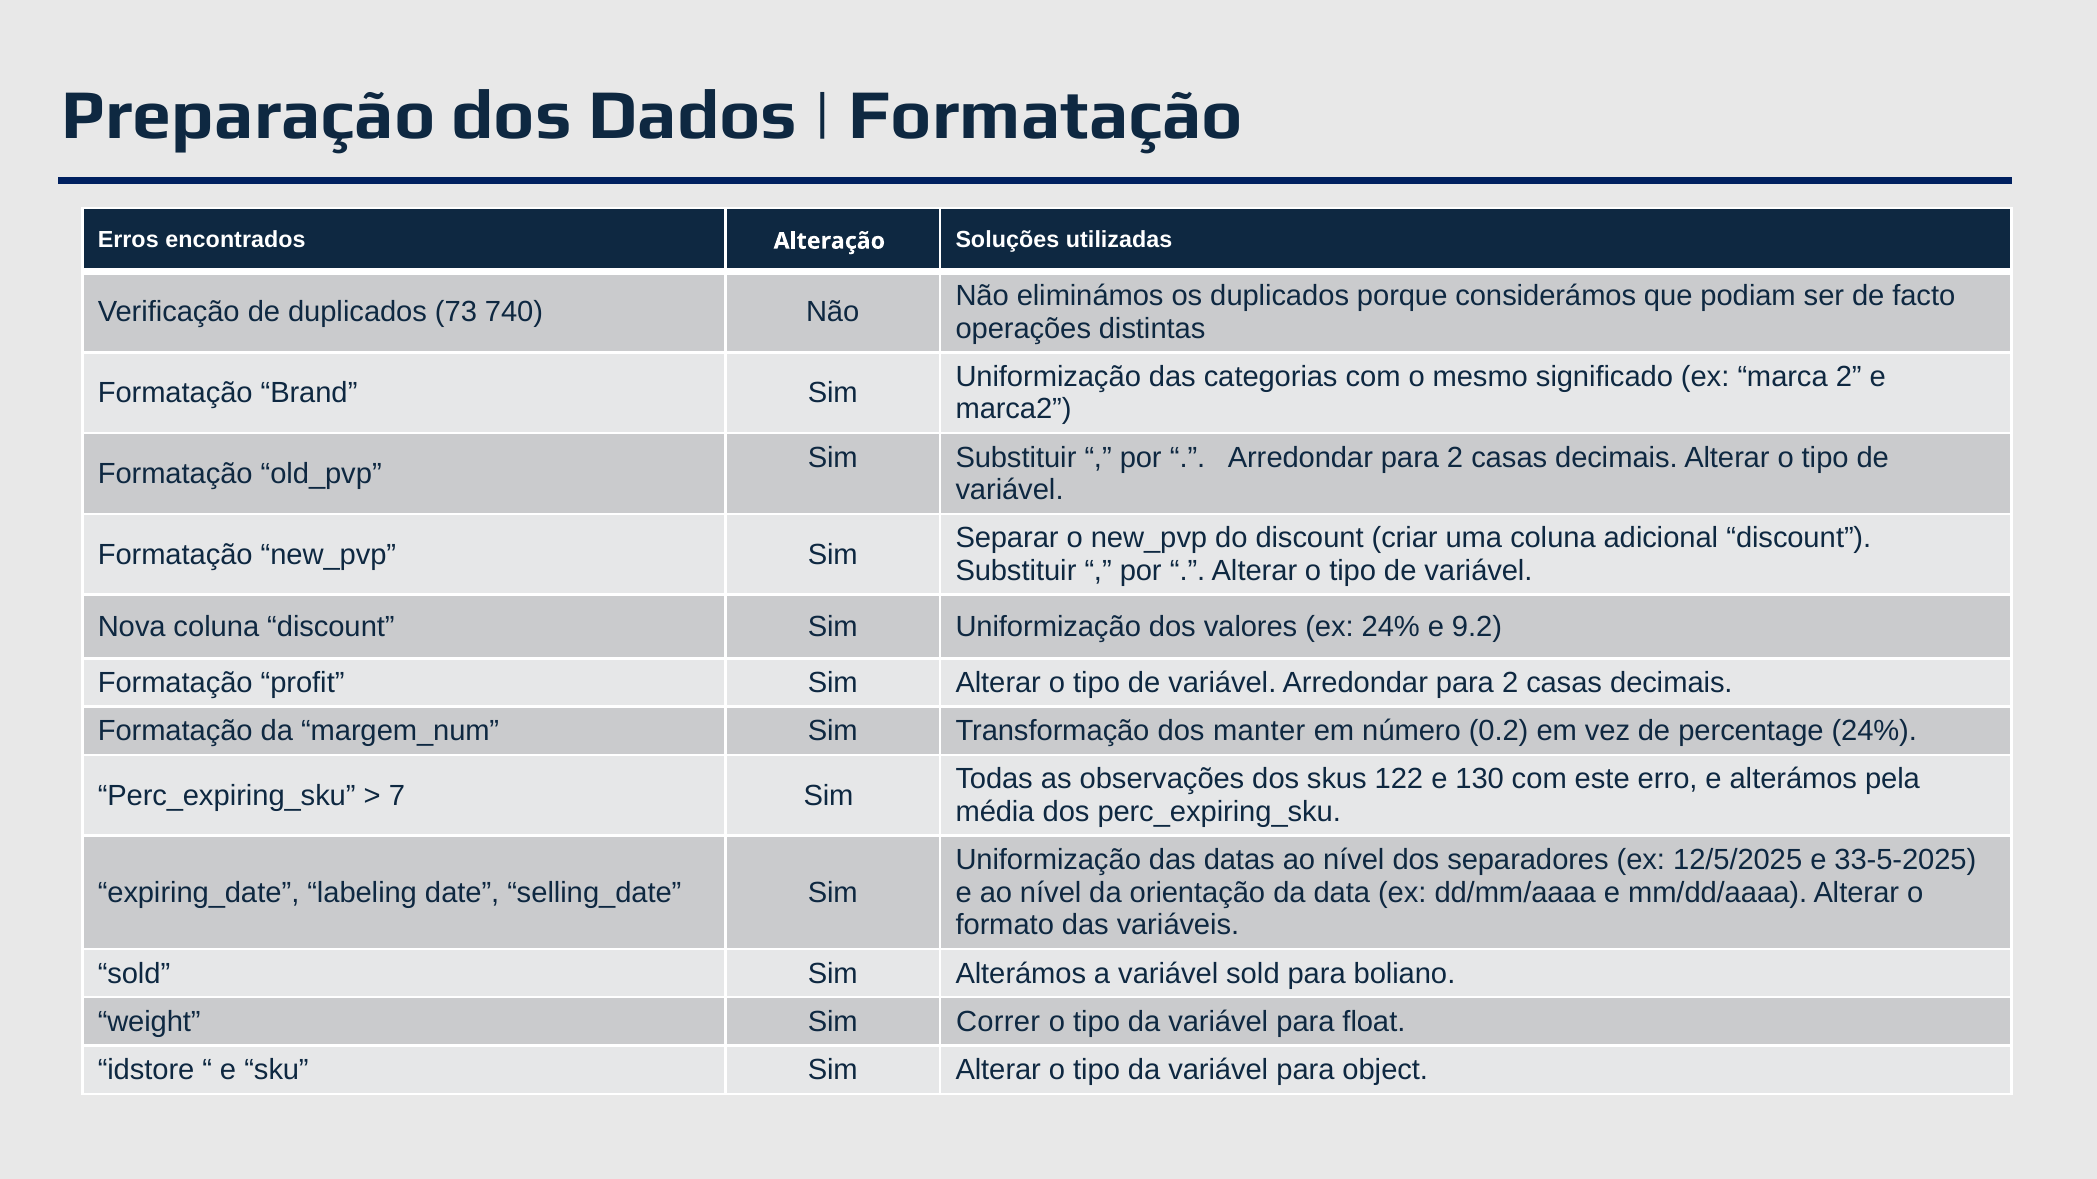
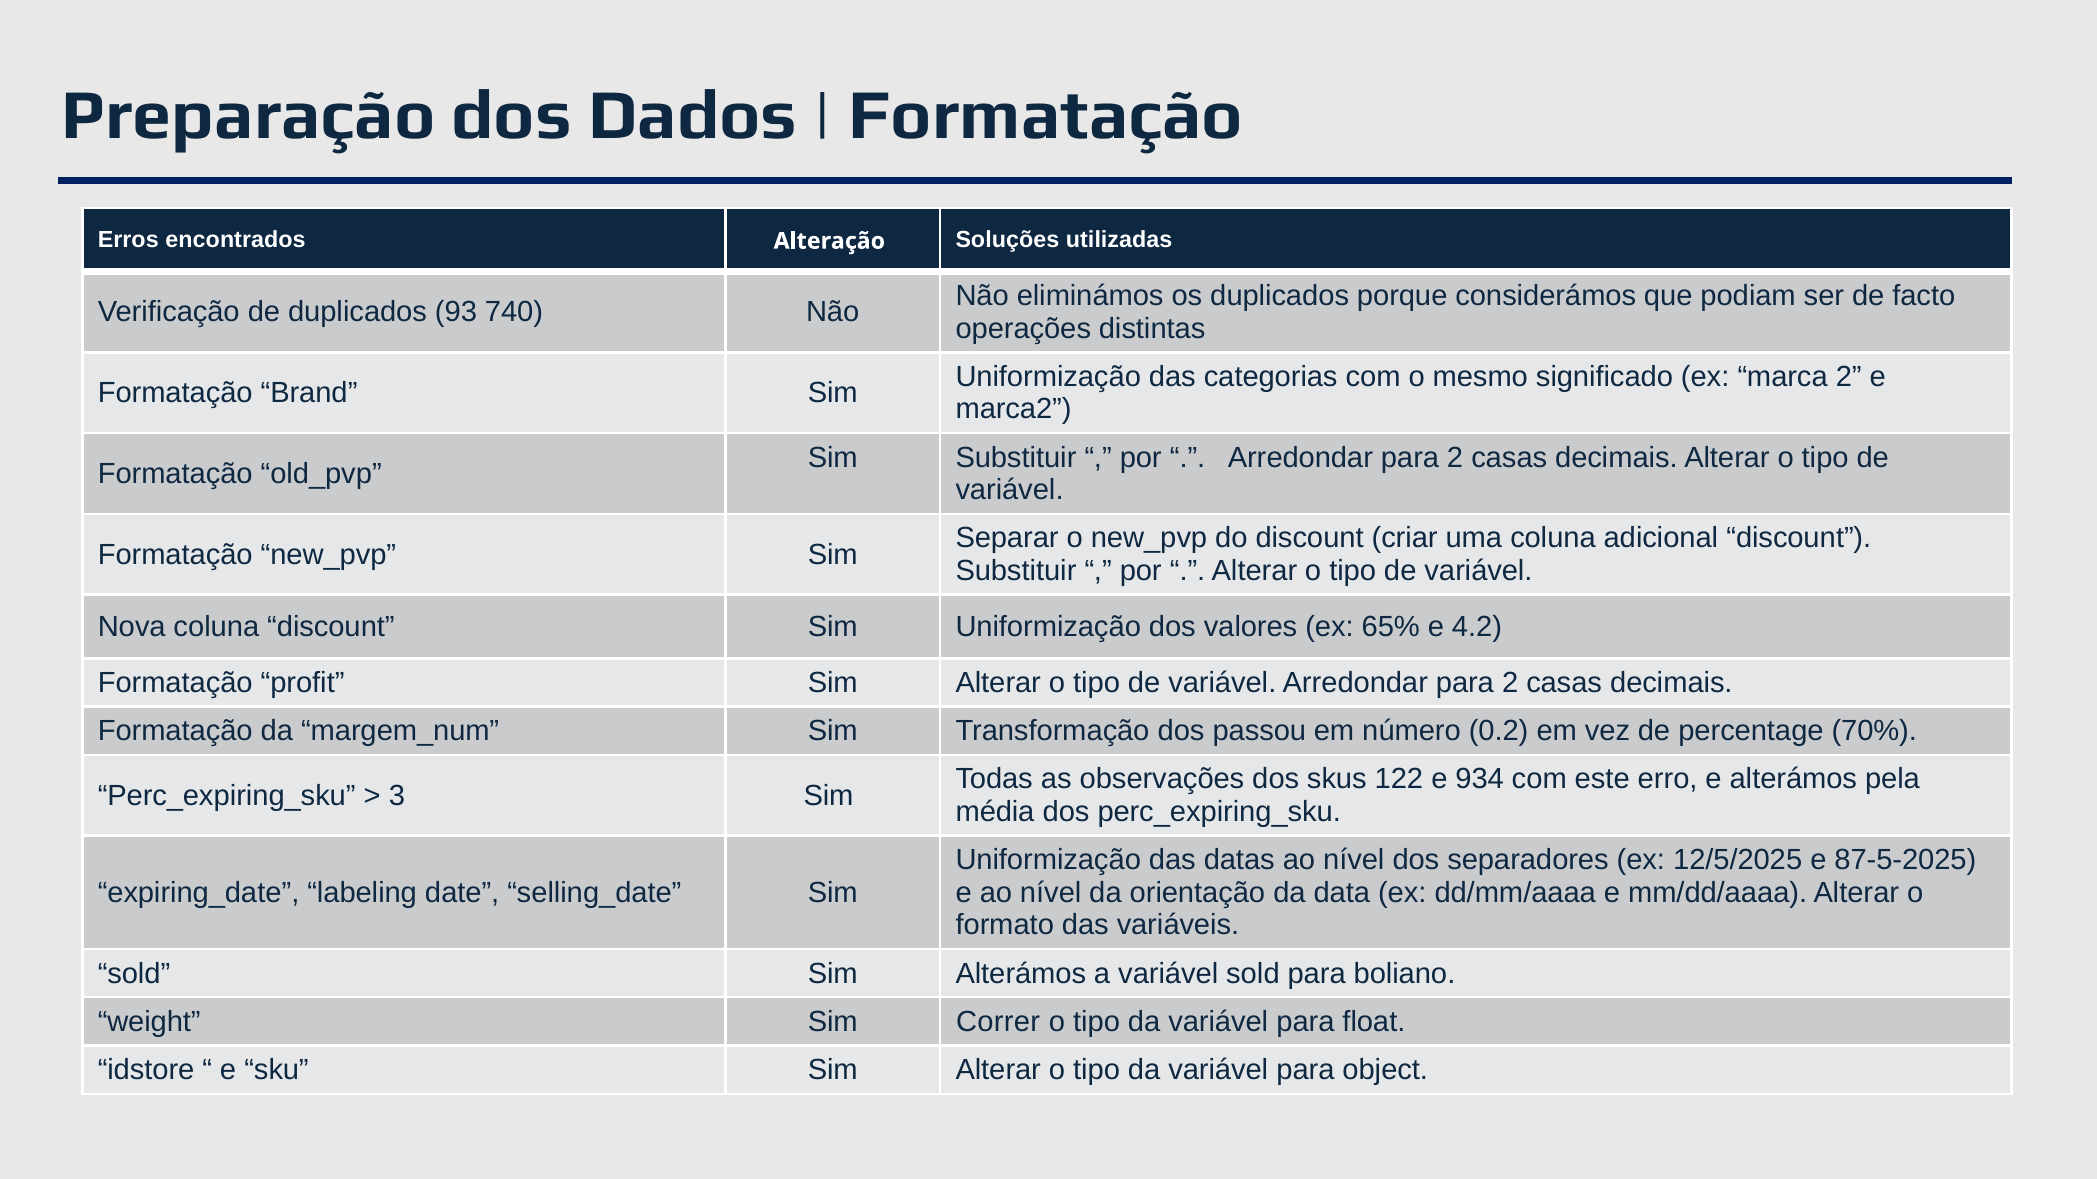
73: 73 -> 93
ex 24%: 24% -> 65%
9.2: 9.2 -> 4.2
manter: manter -> passou
percentage 24%: 24% -> 70%
130: 130 -> 934
7: 7 -> 3
33-5-2025: 33-5-2025 -> 87-5-2025
